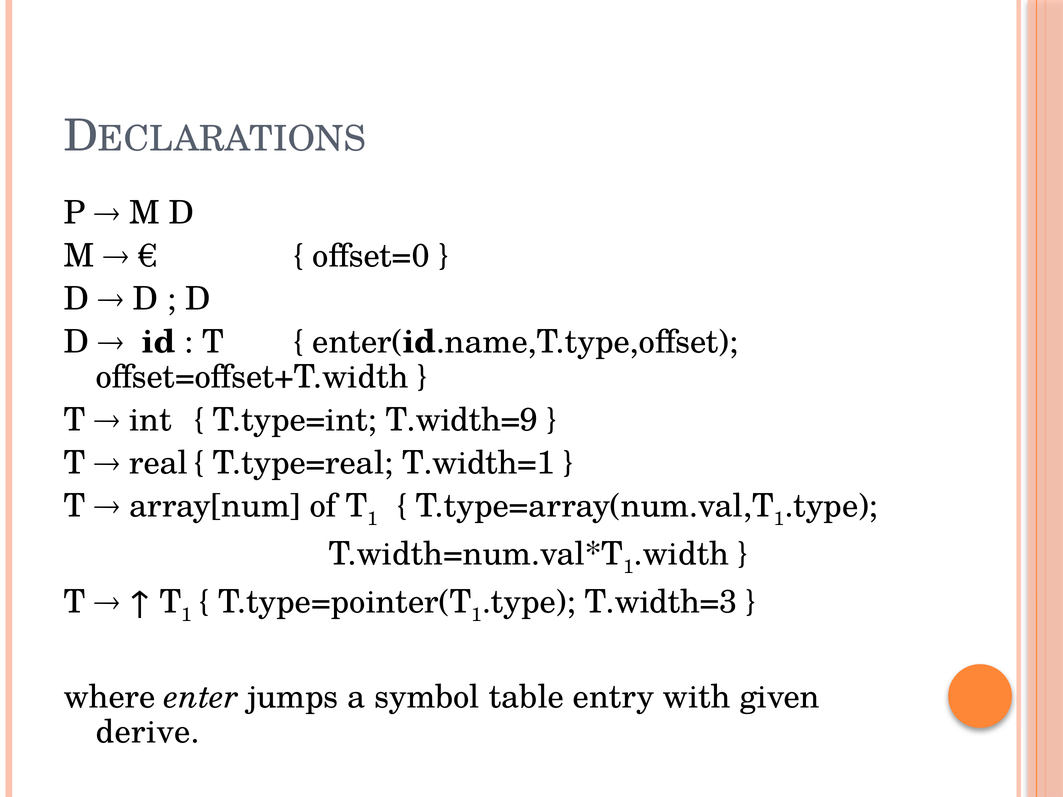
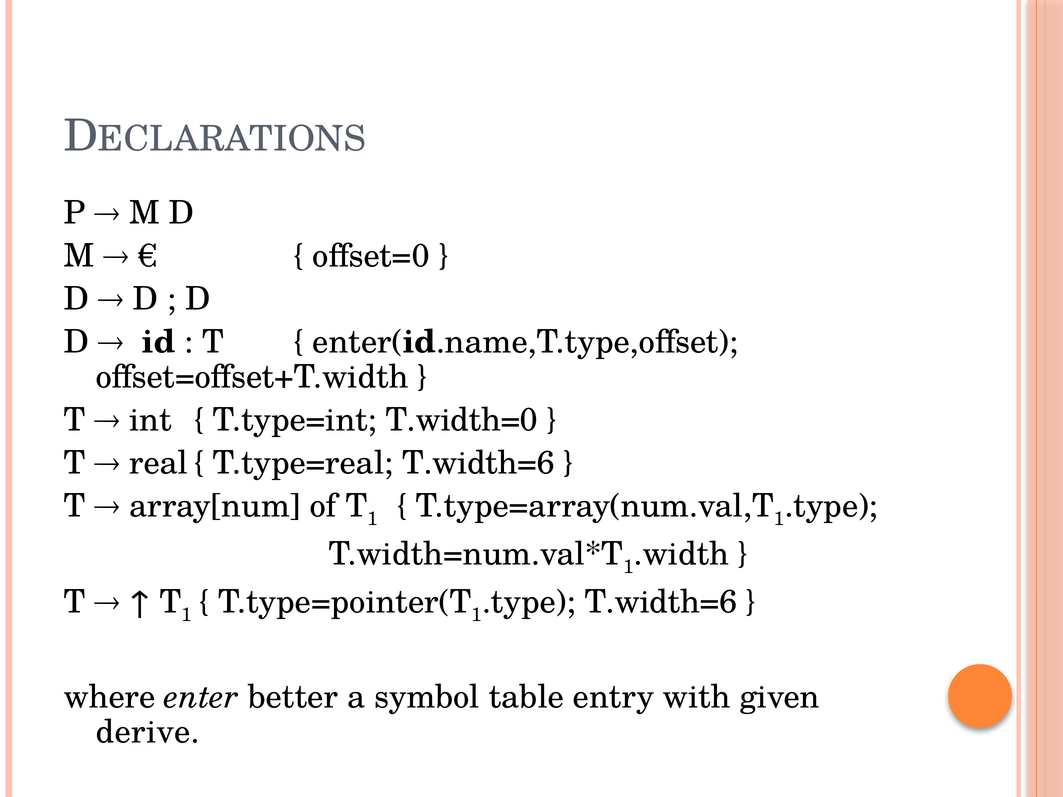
T.width=9: T.width=9 -> T.width=0
T.type=real T.width=1: T.width=1 -> T.width=6
T.width=3 at (661, 602): T.width=3 -> T.width=6
jumps: jumps -> better
